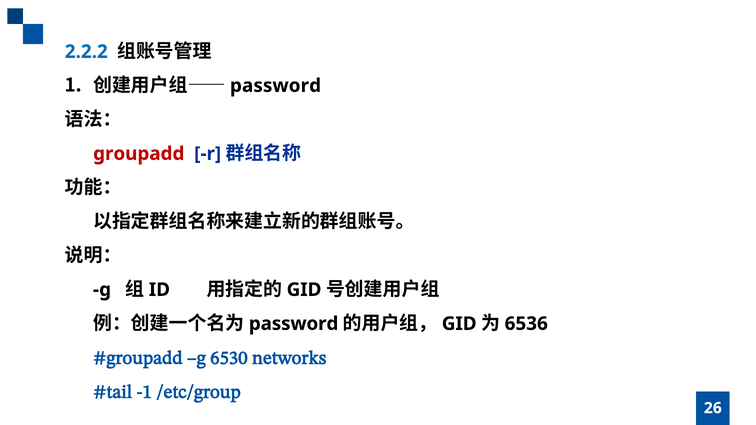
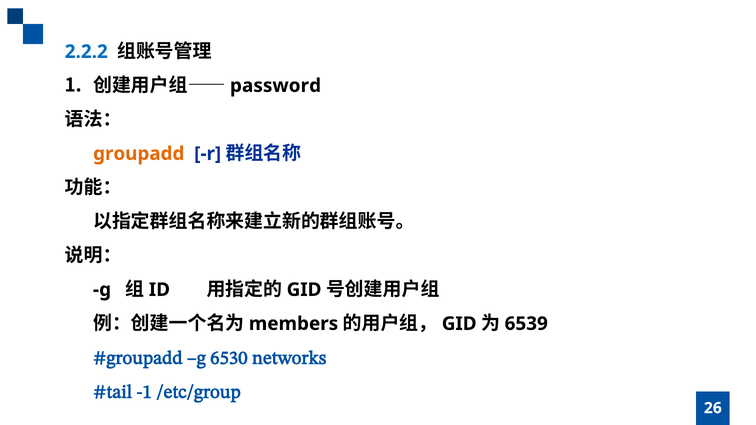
groupadd colour: red -> orange
password at (294, 324): password -> members
6536: 6536 -> 6539
